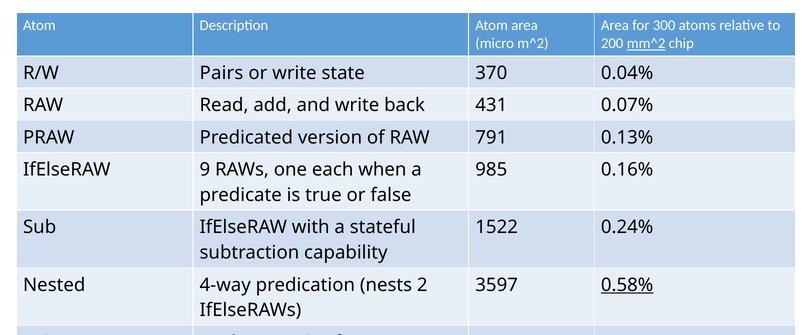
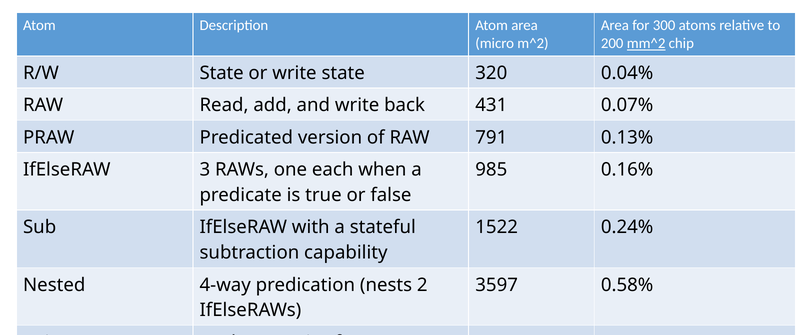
R/W Pairs: Pairs -> State
370: 370 -> 320
9: 9 -> 3
0.58% underline: present -> none
